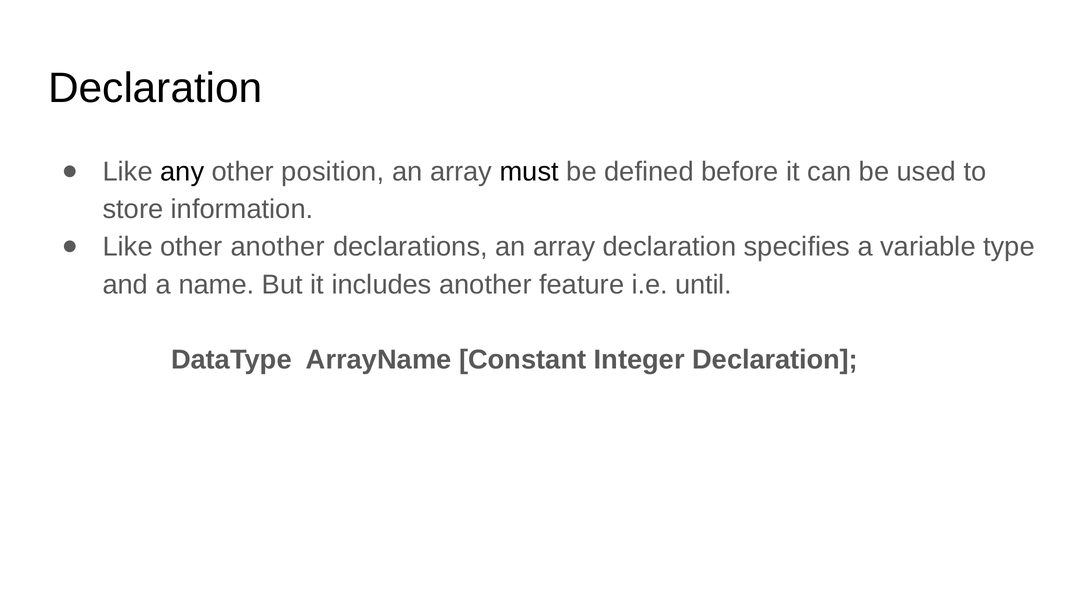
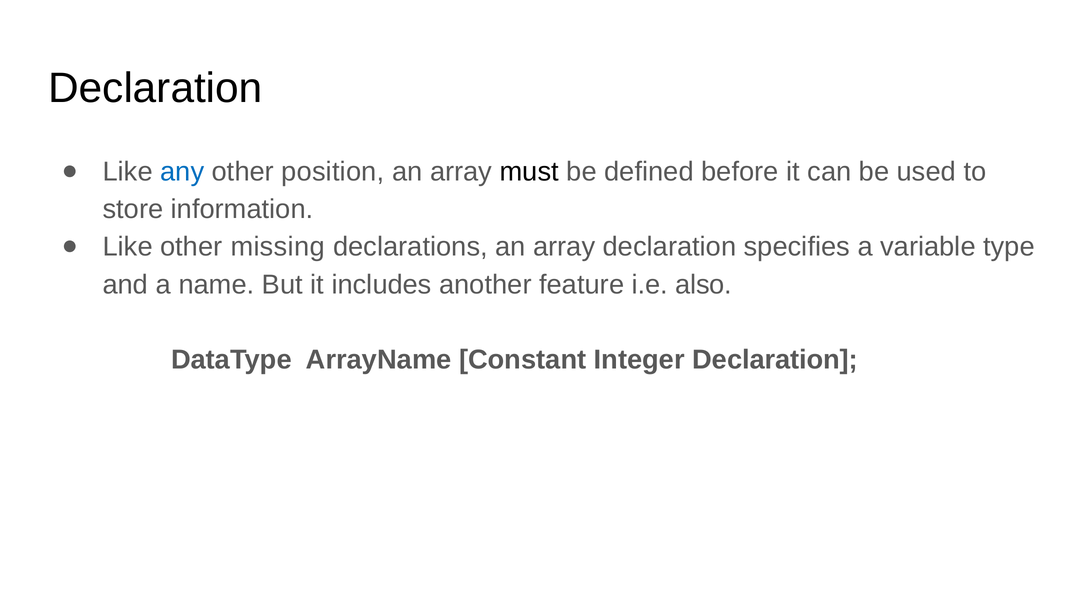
any colour: black -> blue
other another: another -> missing
until: until -> also
